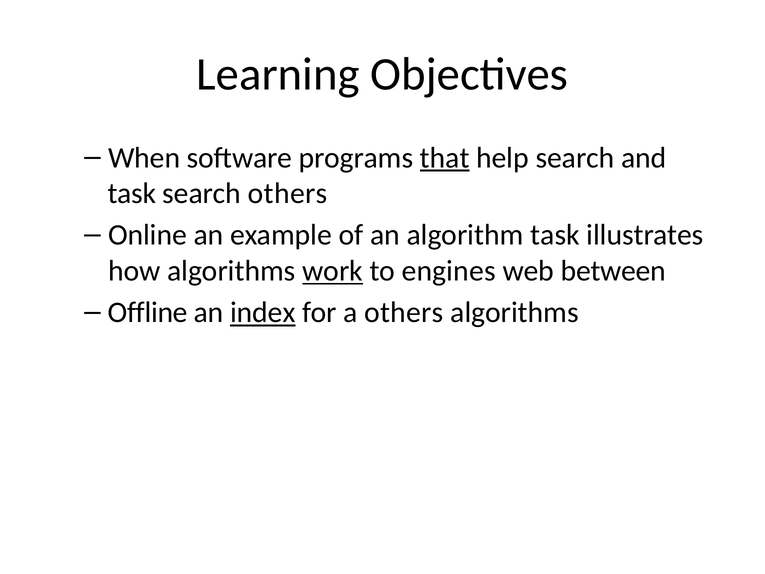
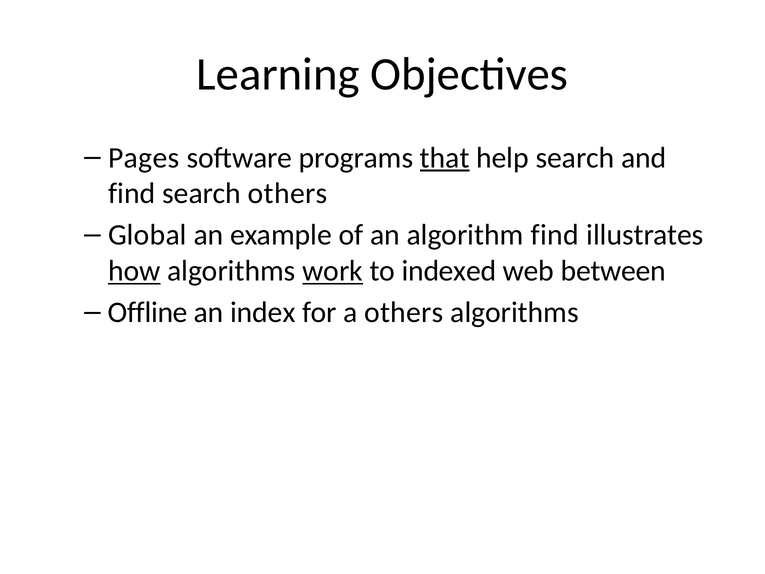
When: When -> Pages
task at (132, 193): task -> find
Online: Online -> Global
algorithm task: task -> find
how underline: none -> present
engines: engines -> indexed
index underline: present -> none
